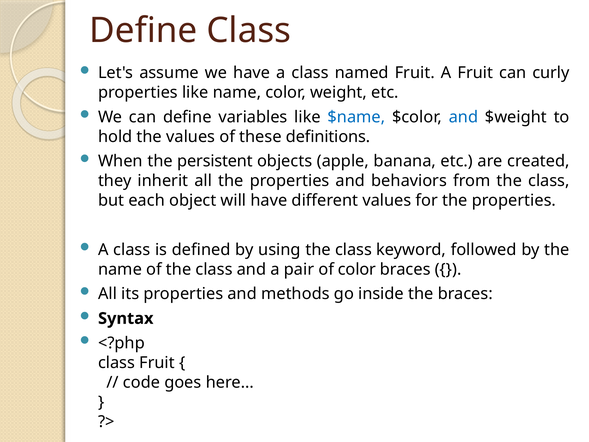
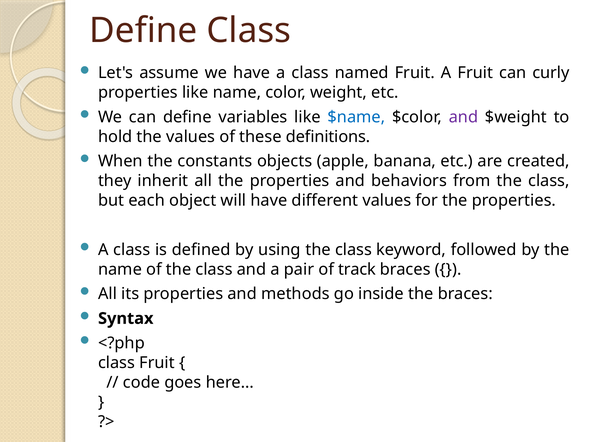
and at (463, 117) colour: blue -> purple
persistent: persistent -> constants
of color: color -> track
